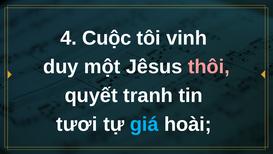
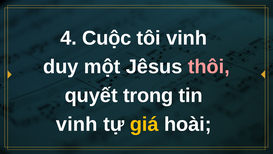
tranh: tranh -> trong
tươi at (77, 124): tươi -> vinh
giá colour: light blue -> yellow
